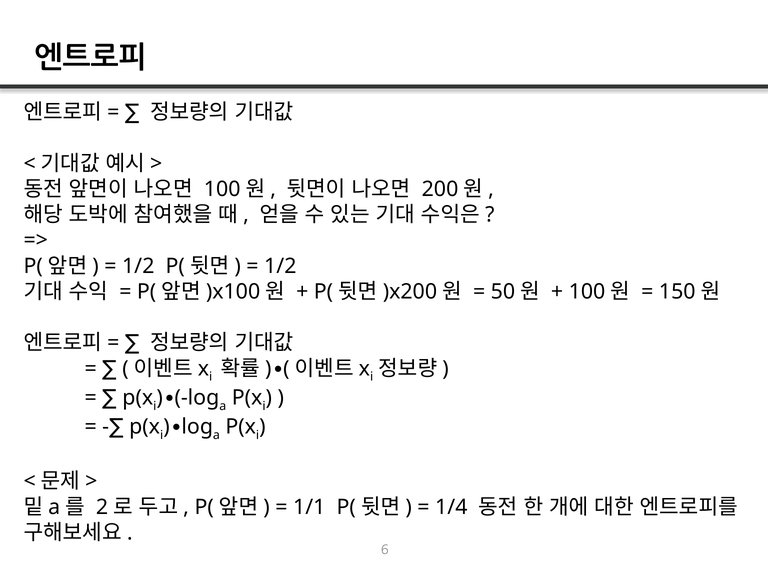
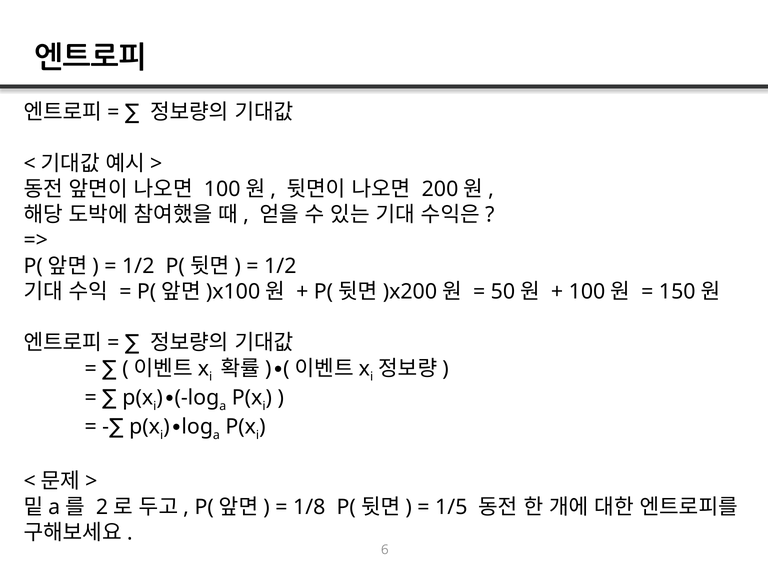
1/1: 1/1 -> 1/8
1/4: 1/4 -> 1/5
